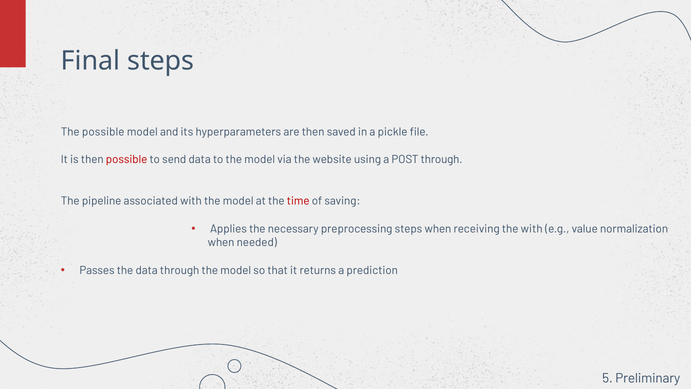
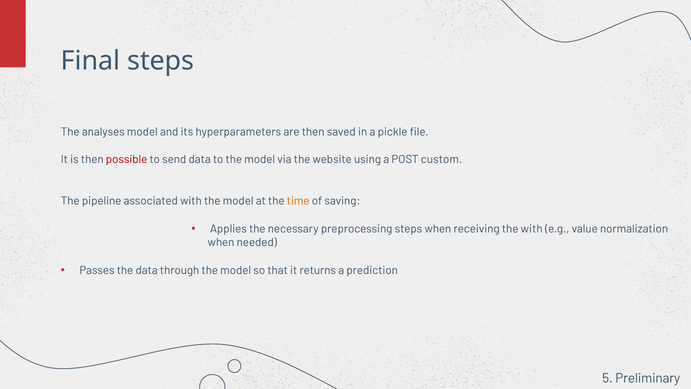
The possible: possible -> analyses
POST through: through -> custom
time colour: red -> orange
